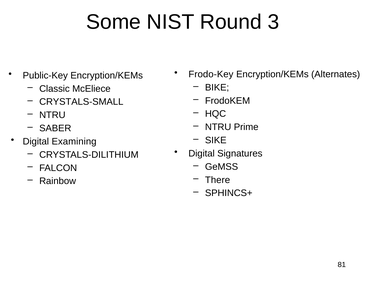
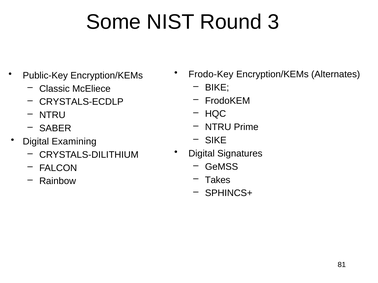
CRYSTALS-SMALL: CRYSTALS-SMALL -> CRYSTALS-ECDLP
There: There -> Takes
